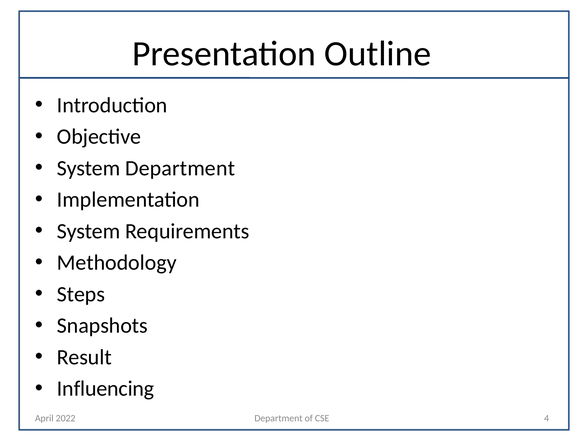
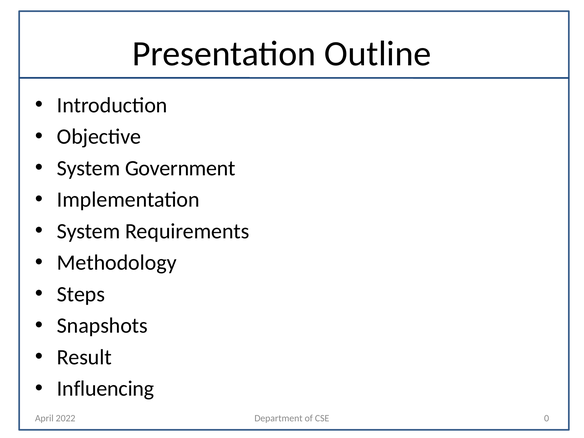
System Department: Department -> Government
4: 4 -> 0
